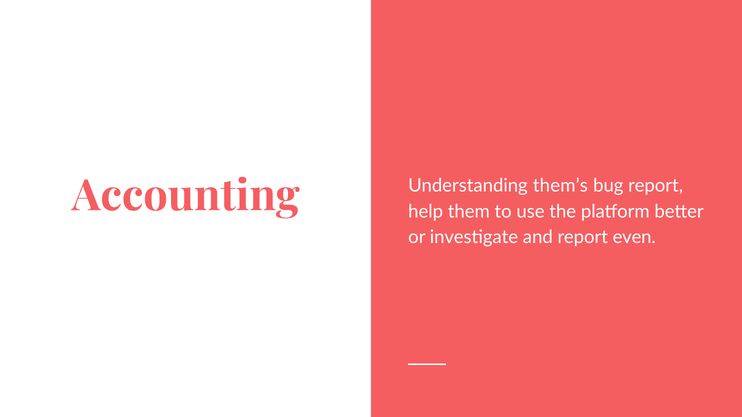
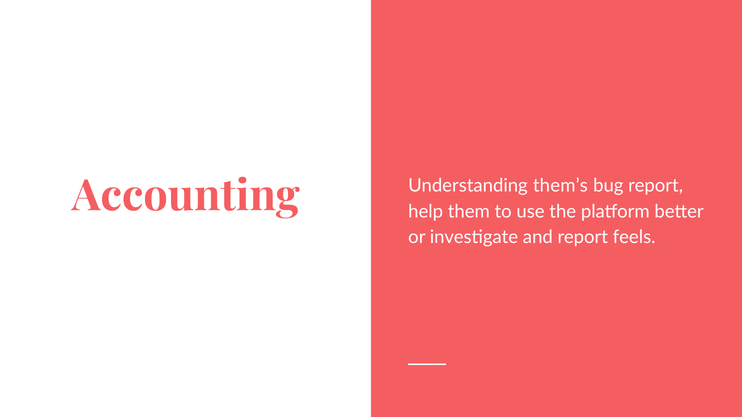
even: even -> feels
